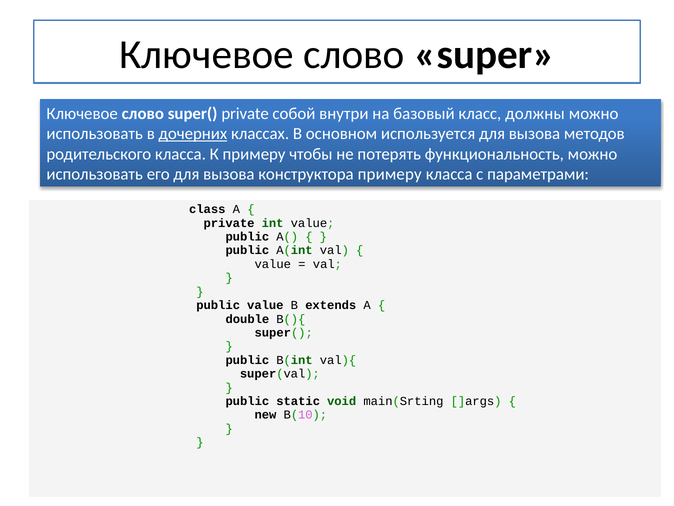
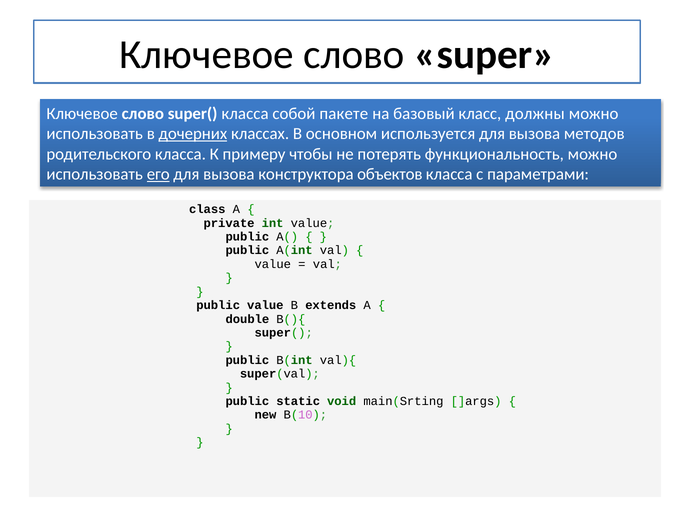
super( private: private -> класса
внутри: внутри -> пакете
его underline: none -> present
конструктора примеру: примеру -> объектов
